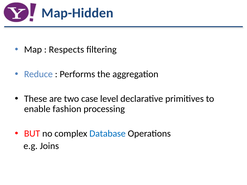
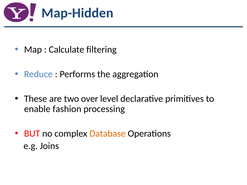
Respects: Respects -> Calculate
case: case -> over
Database colour: blue -> orange
